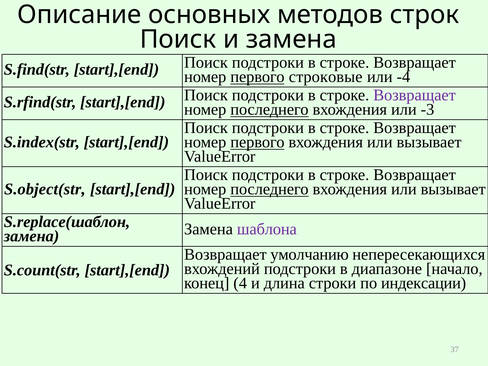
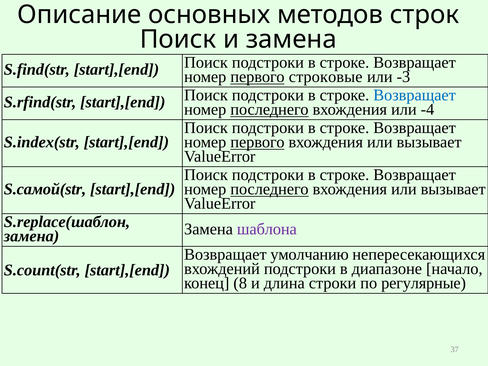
-4: -4 -> -3
Возвращает at (415, 95) colour: purple -> blue
-3: -3 -> -4
S.object(str: S.object(str -> S.самой(str
4: 4 -> 8
индексации: индексации -> регулярные
